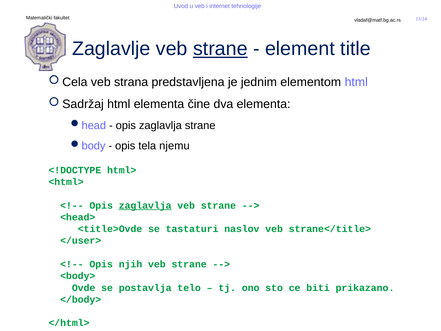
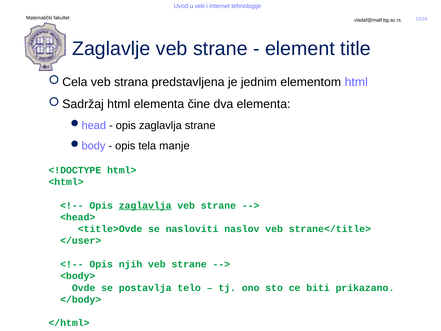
strane at (220, 49) underline: present -> none
njemu: njemu -> manje
tastaturi: tastaturi -> nasloviti
